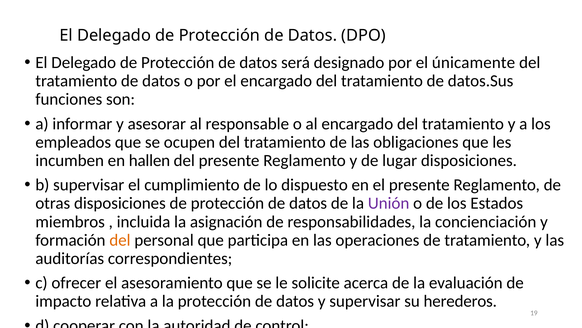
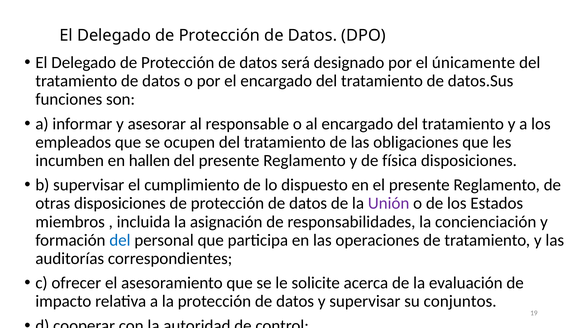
lugar: lugar -> física
del at (120, 240) colour: orange -> blue
herederos: herederos -> conjuntos
